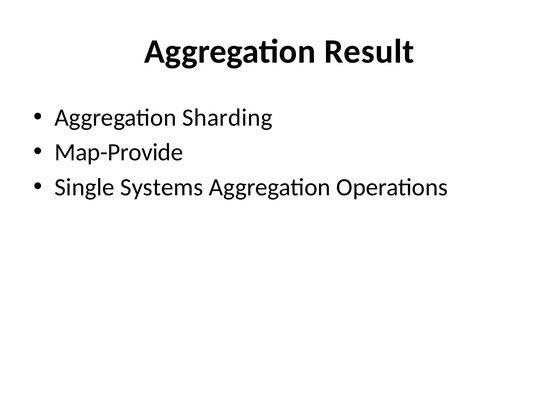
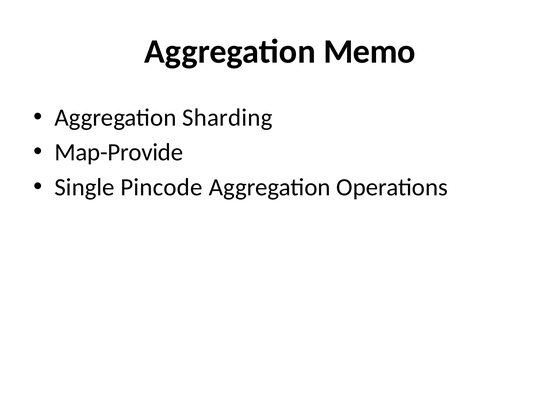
Result: Result -> Memo
Systems: Systems -> Pincode
